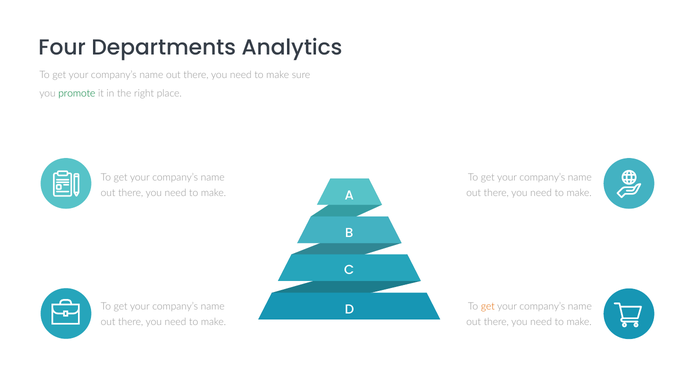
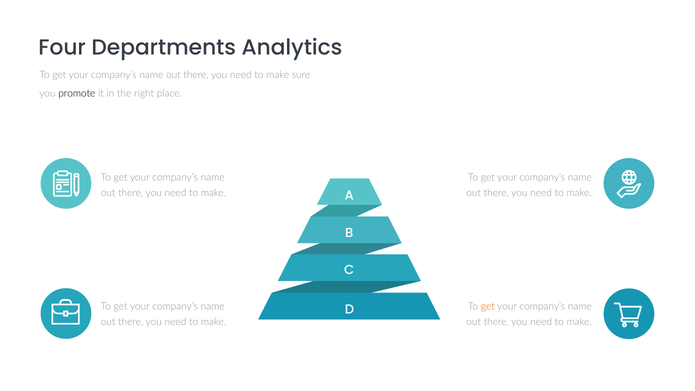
promote colour: green -> black
